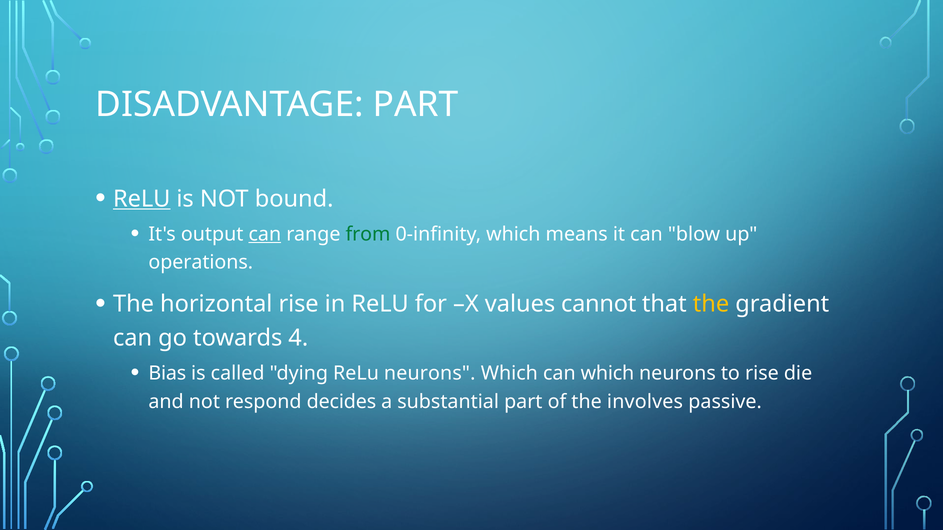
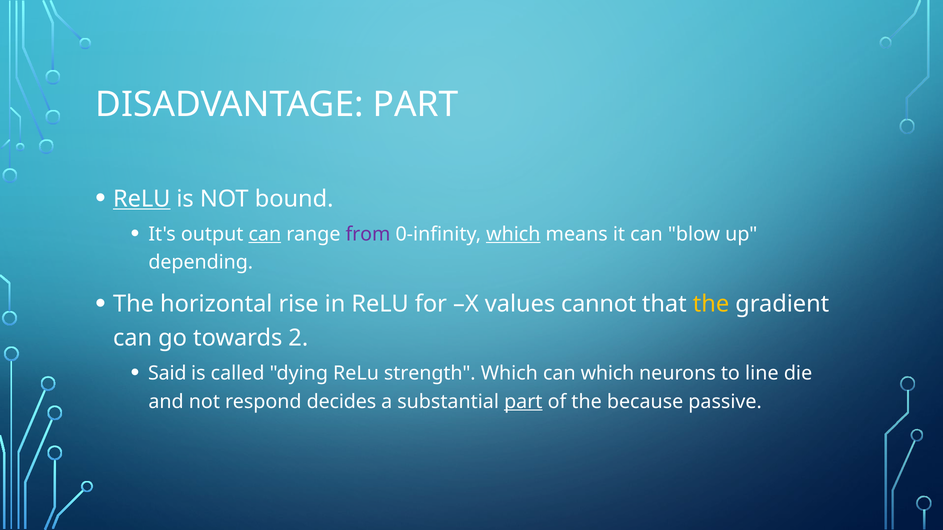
from colour: green -> purple
which at (513, 234) underline: none -> present
operations: operations -> depending
4: 4 -> 2
Bias: Bias -> Said
ReLu neurons: neurons -> strength
to rise: rise -> line
part at (523, 402) underline: none -> present
involves: involves -> because
